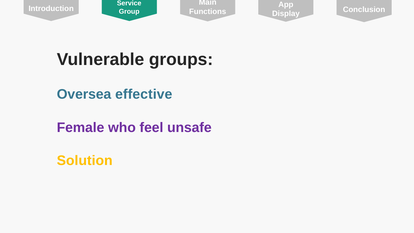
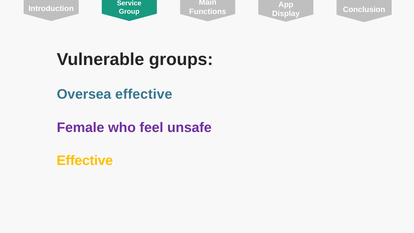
Solution at (85, 161): Solution -> Effective
